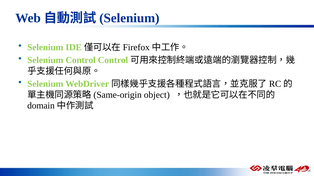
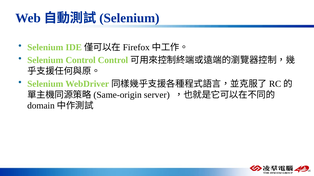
object: object -> server
